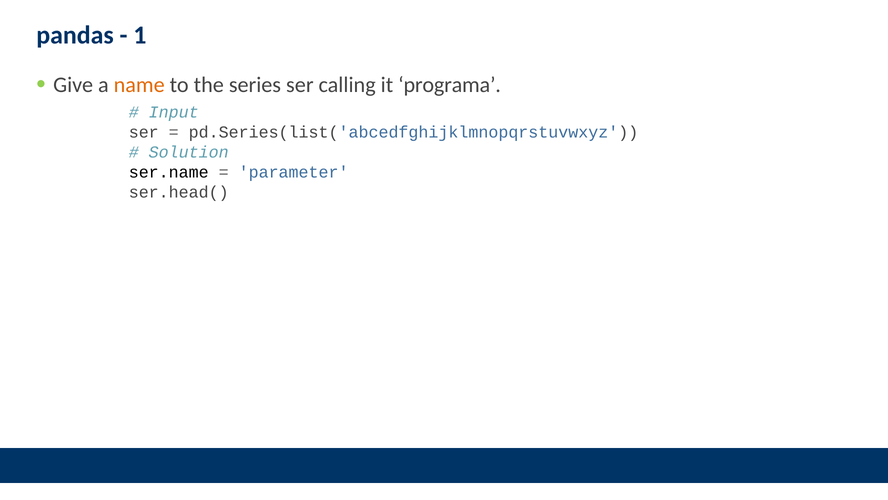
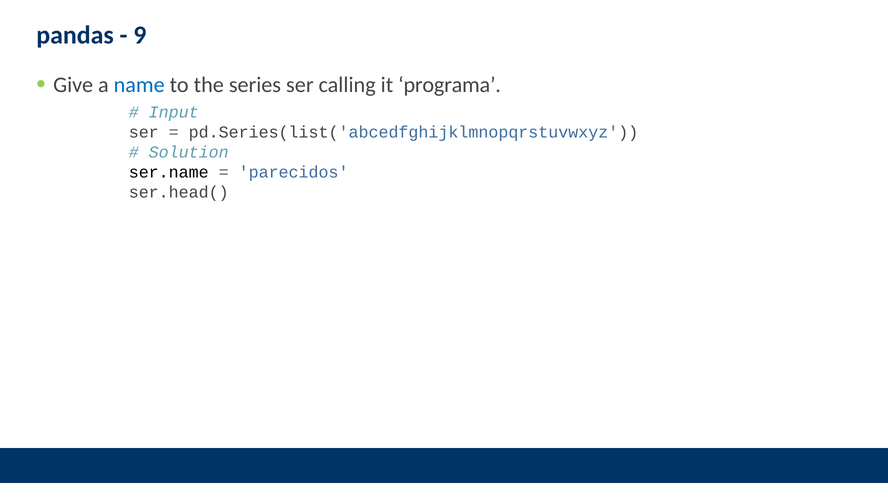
1: 1 -> 9
name colour: orange -> blue
parameter: parameter -> parecidos
